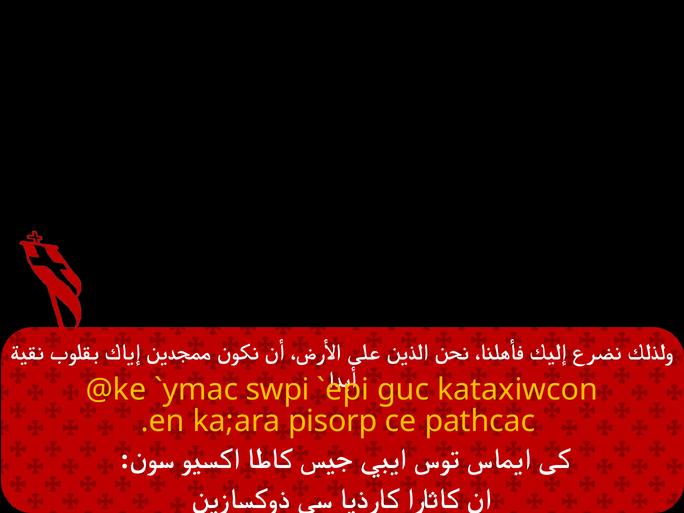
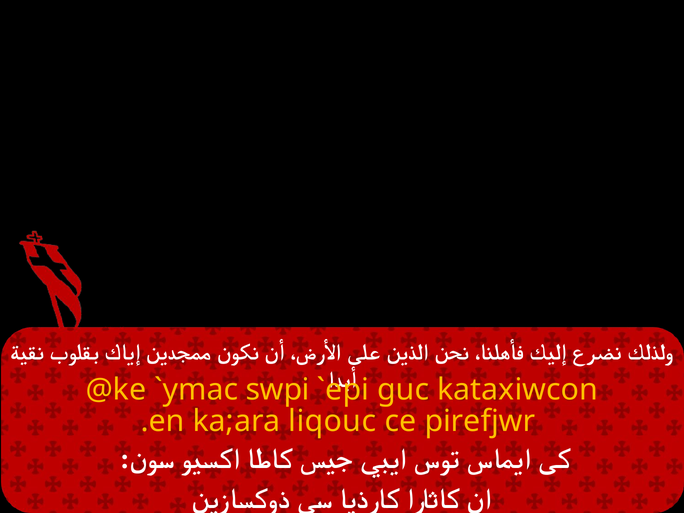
pisorp: pisorp -> liqouc
pathcac: pathcac -> pirefjwr
